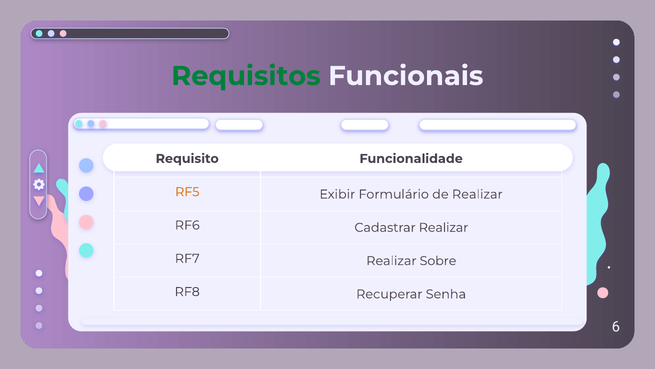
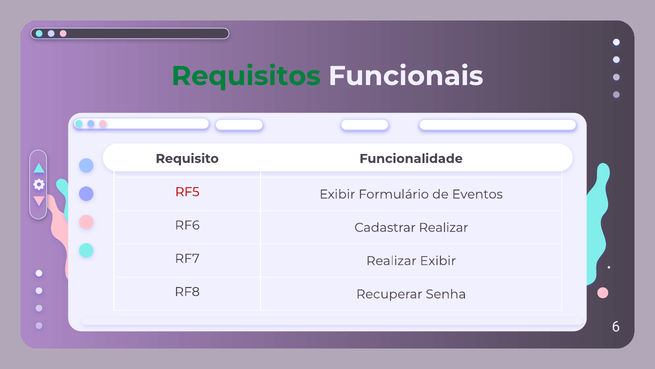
RF5 colour: orange -> red
de Realizar: Realizar -> Eventos
Realizar Sobre: Sobre -> Exibir
